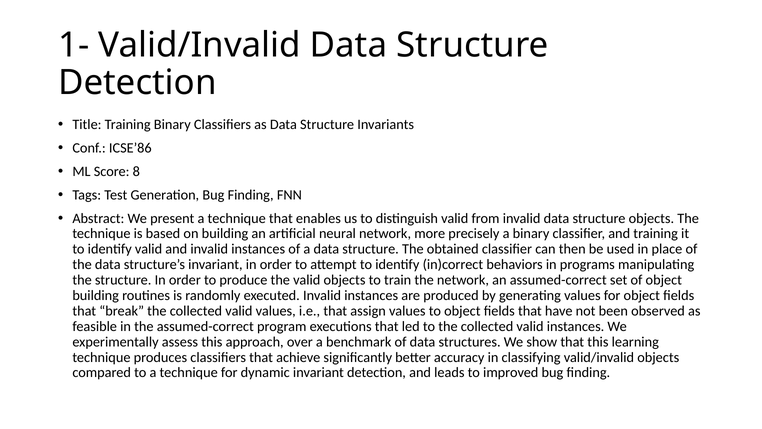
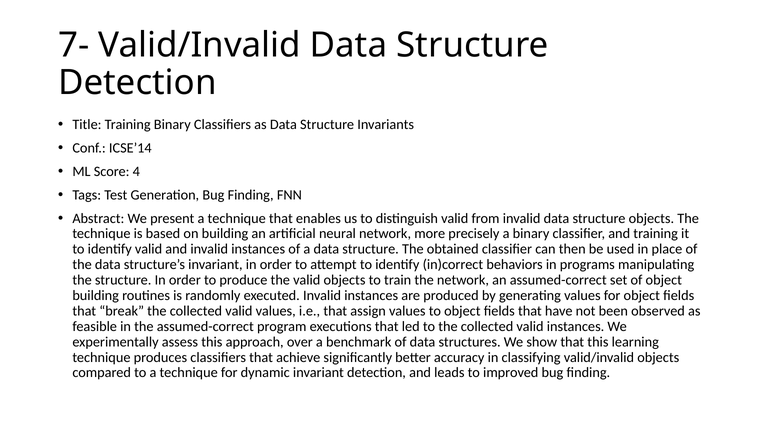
1-: 1- -> 7-
ICSE’86: ICSE’86 -> ICSE’14
8: 8 -> 4
